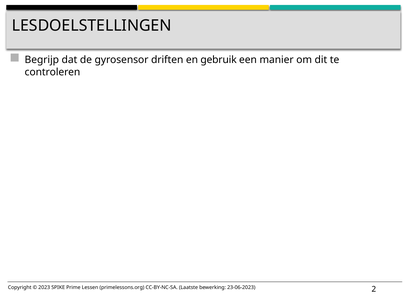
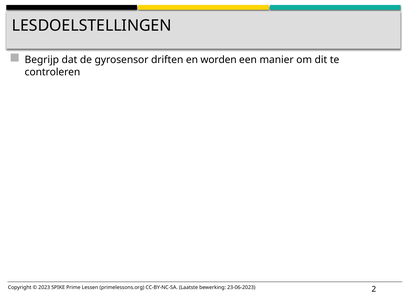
gebruik: gebruik -> worden
